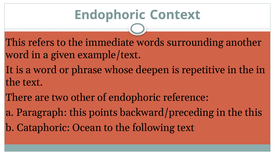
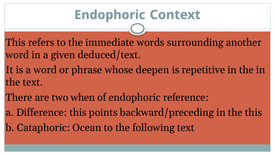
example/text: example/text -> deduced/text
other: other -> when
Paragraph: Paragraph -> Difference
